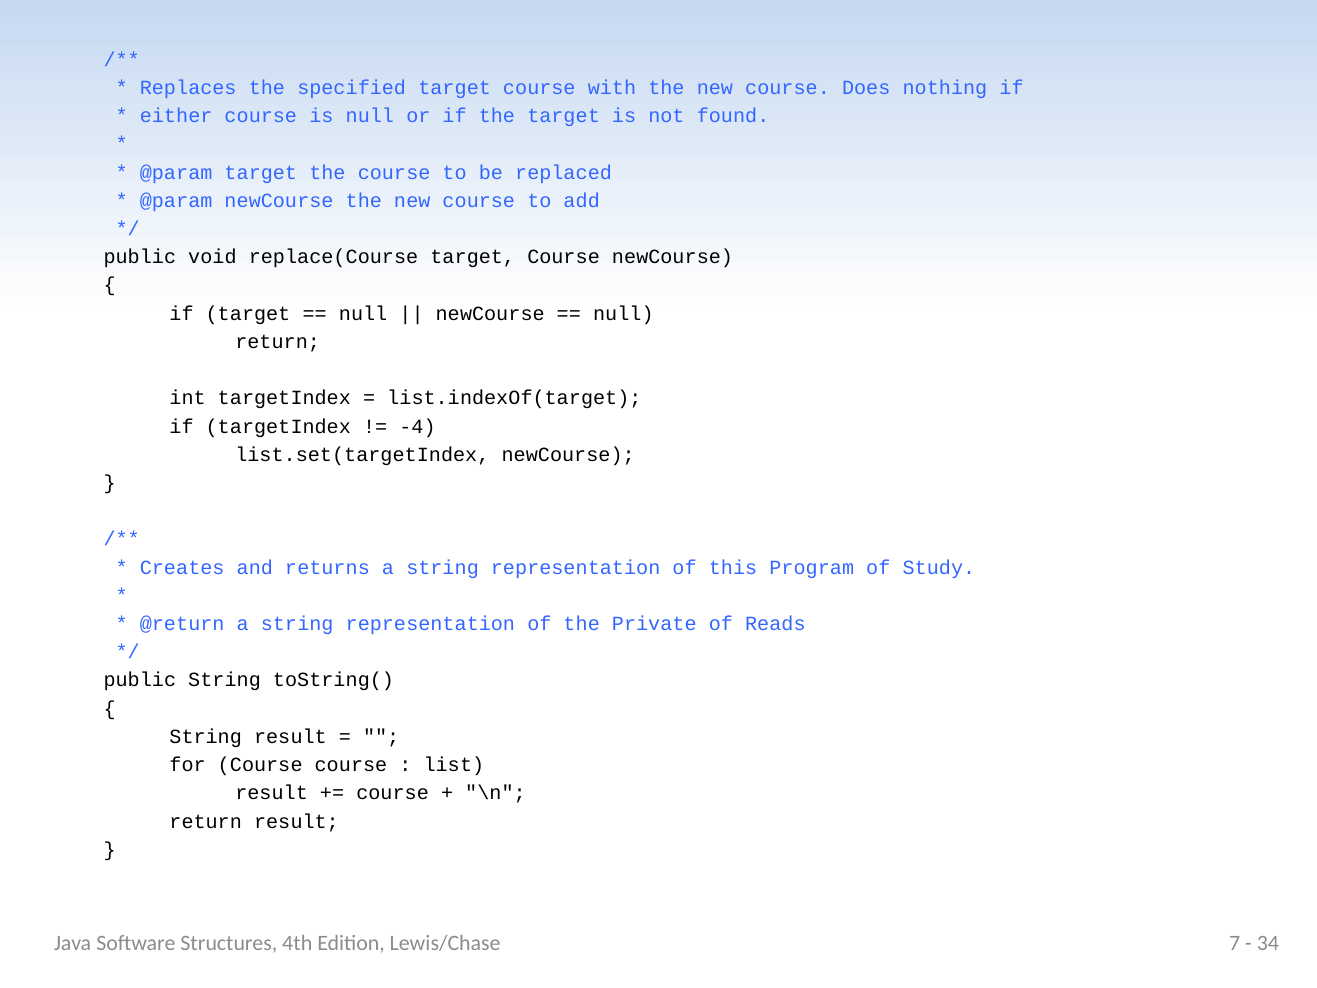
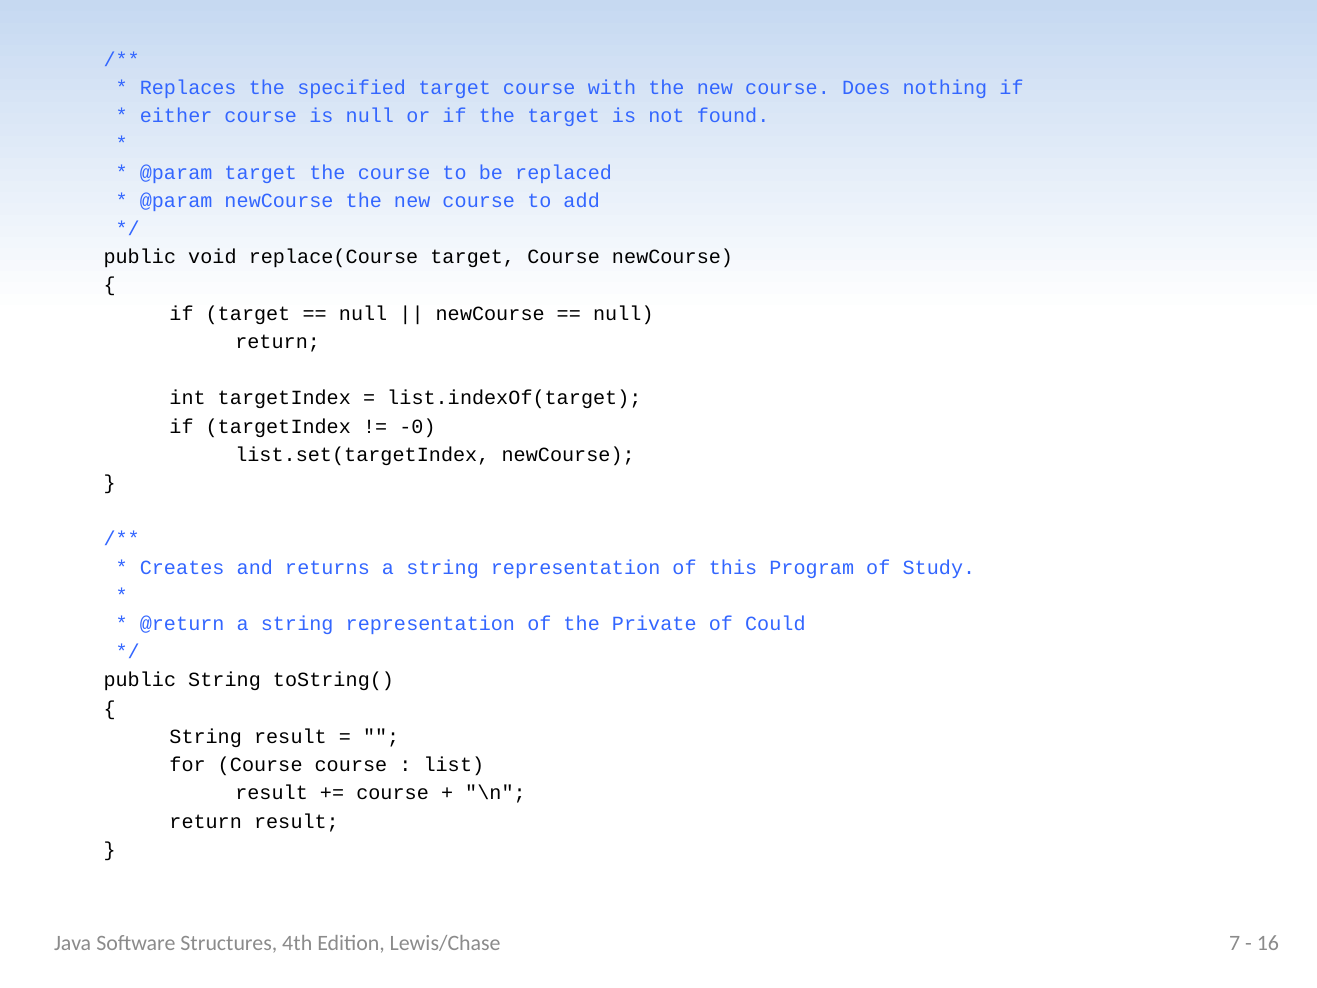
-4: -4 -> -0
Reads: Reads -> Could
34: 34 -> 16
